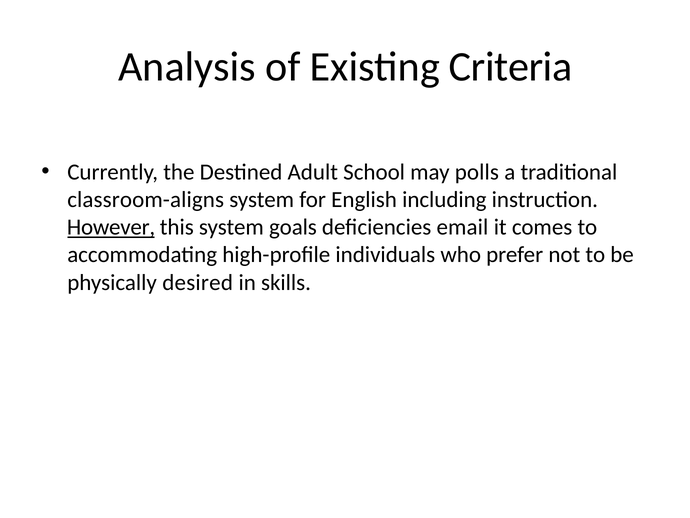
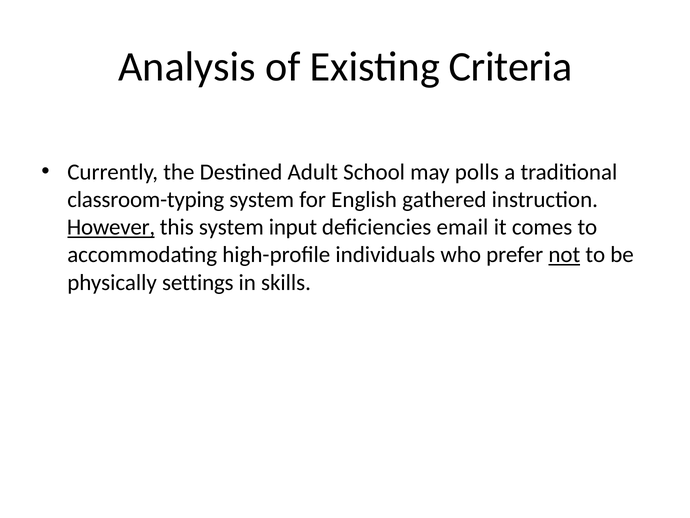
classroom-aligns: classroom-aligns -> classroom-typing
including: including -> gathered
goals: goals -> input
not underline: none -> present
desired: desired -> settings
